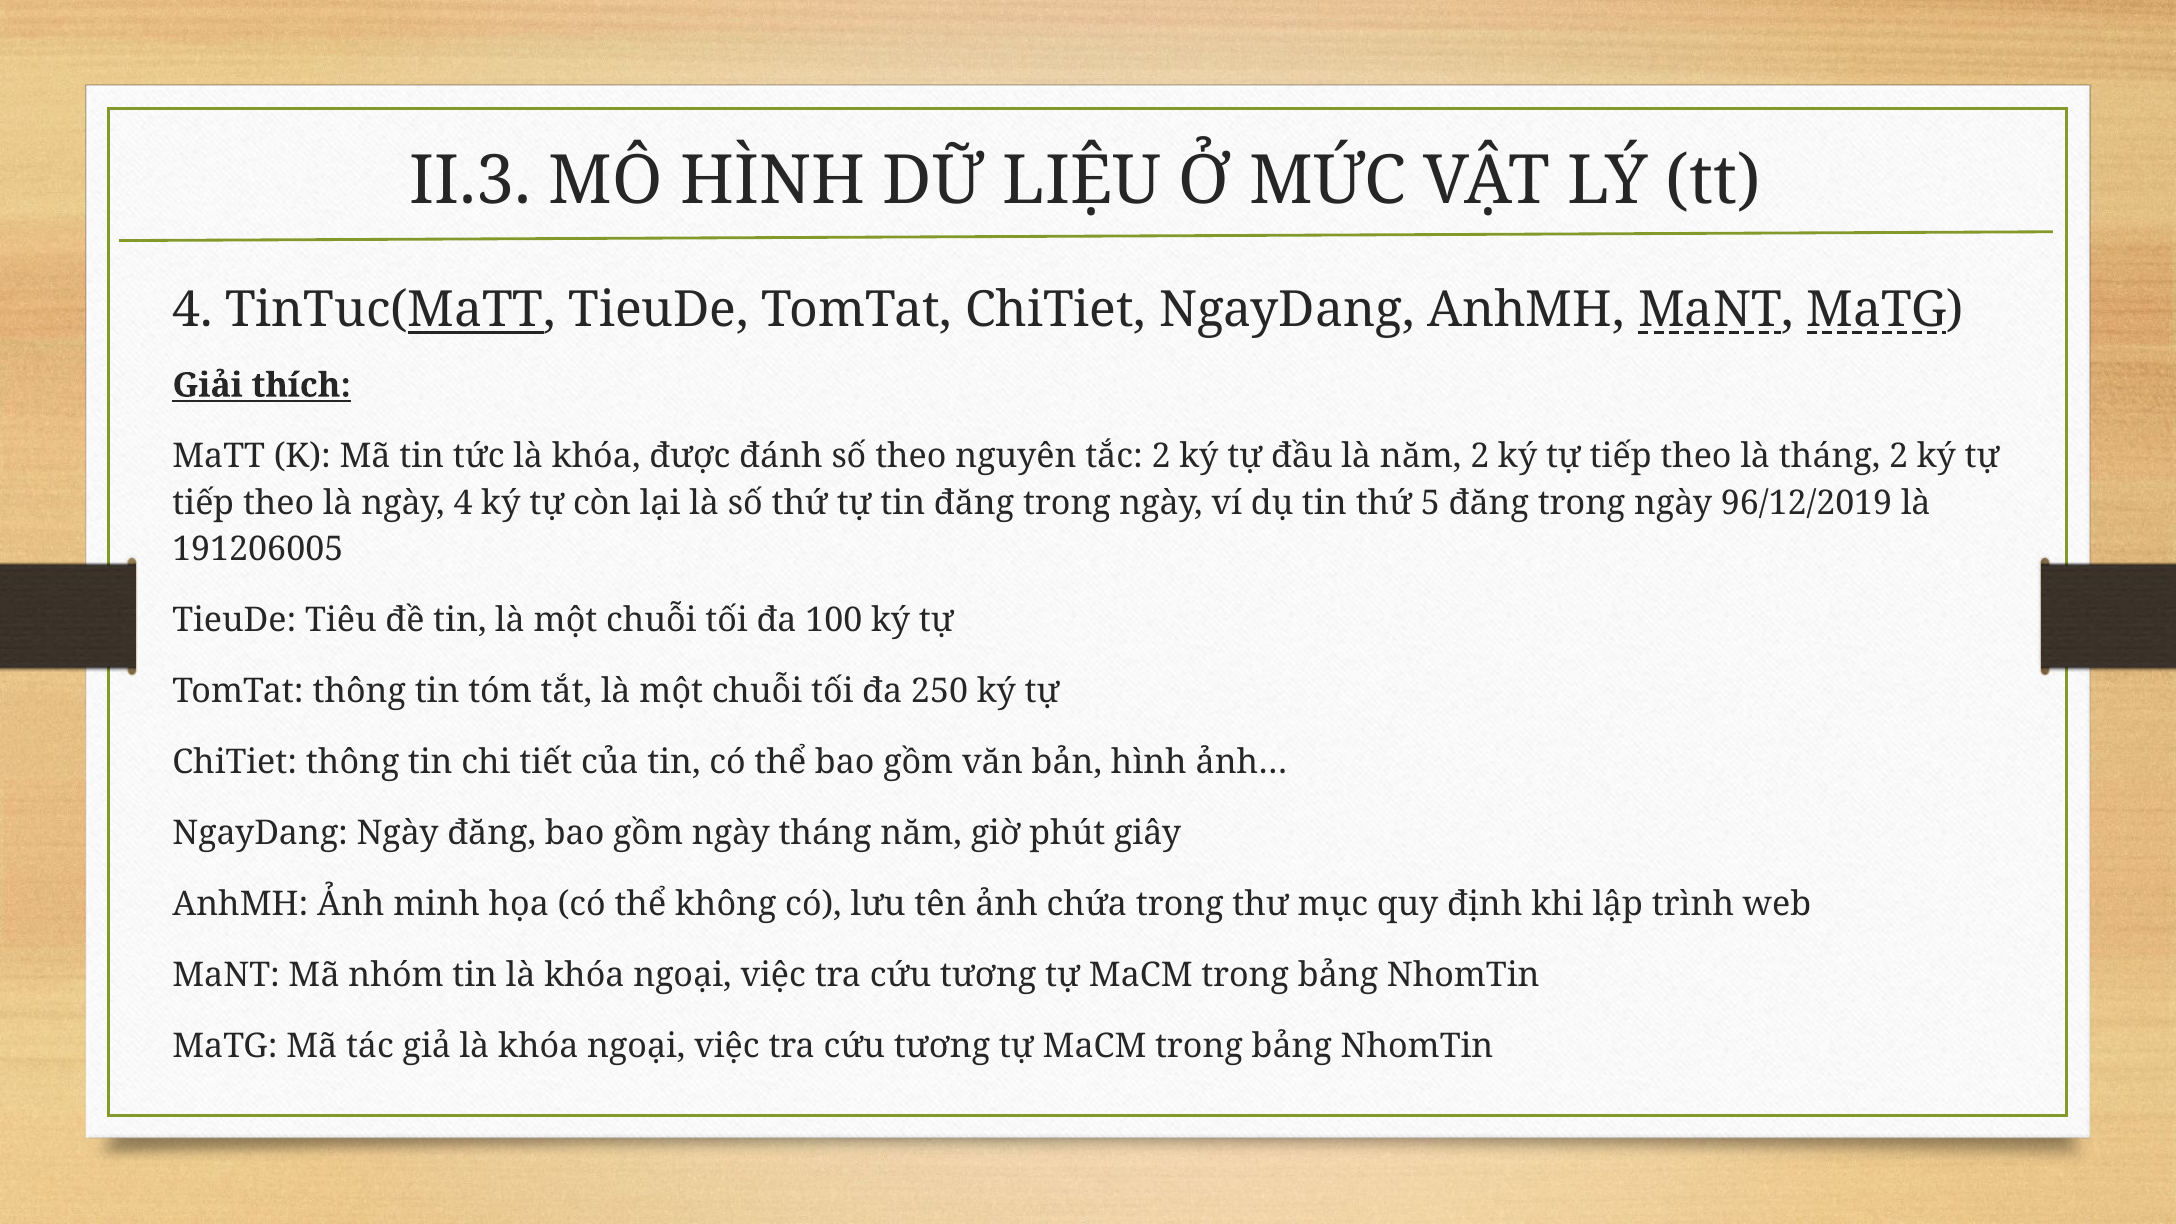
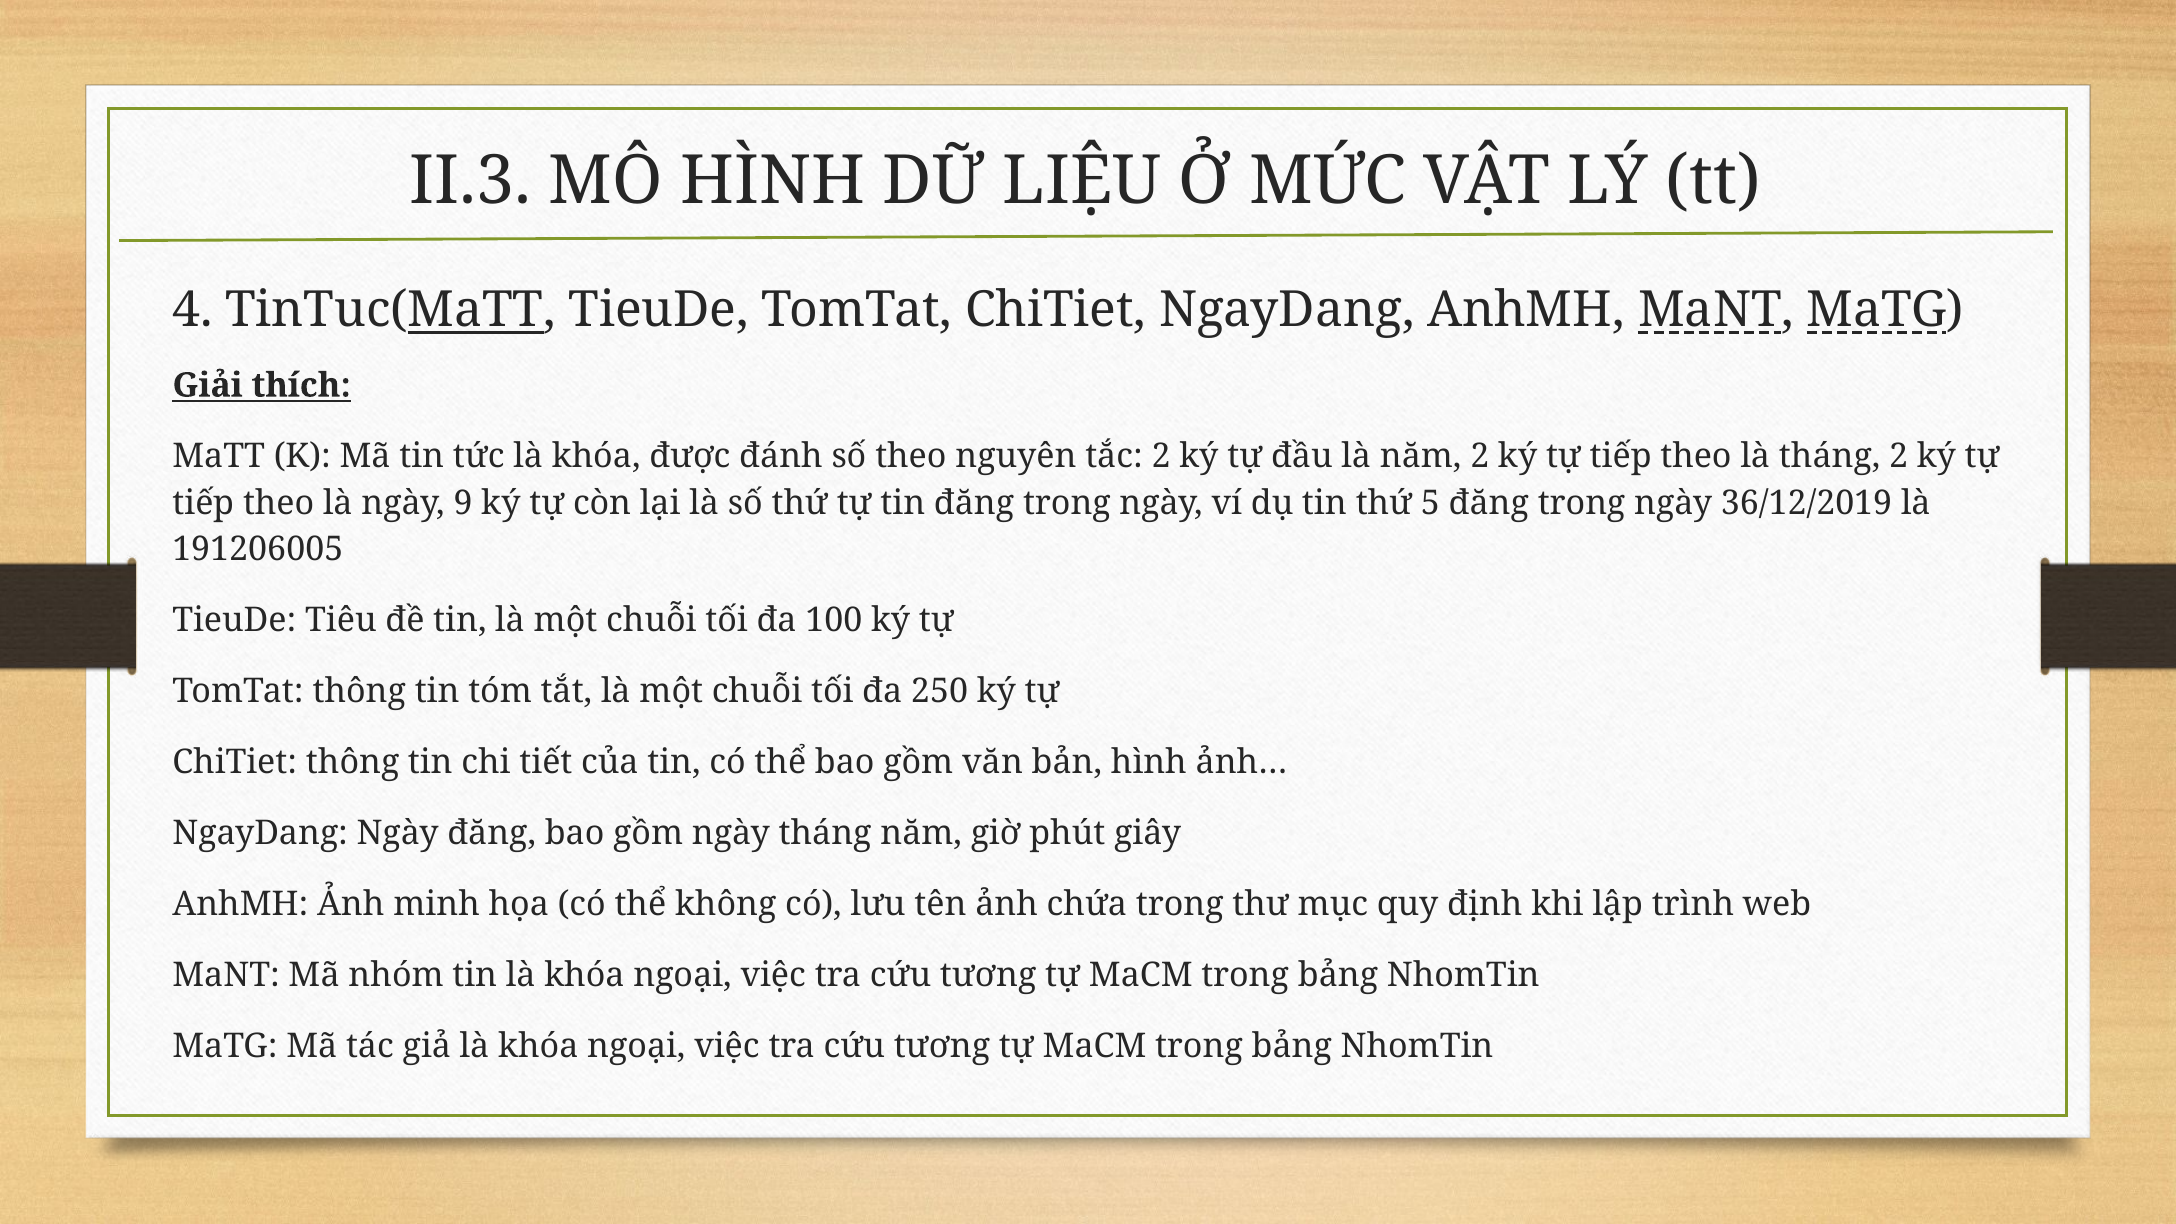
ngày 4: 4 -> 9
96/12/2019: 96/12/2019 -> 36/12/2019
